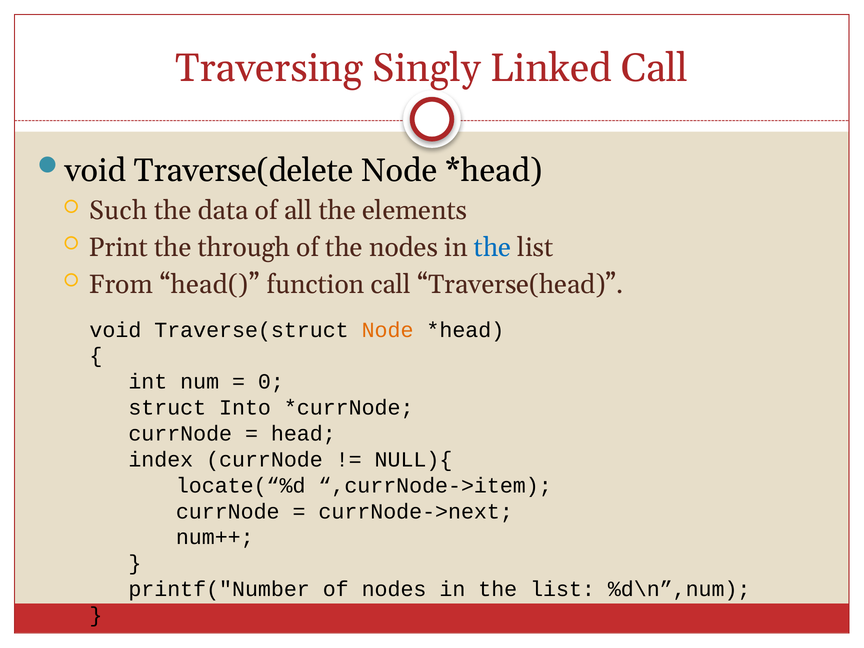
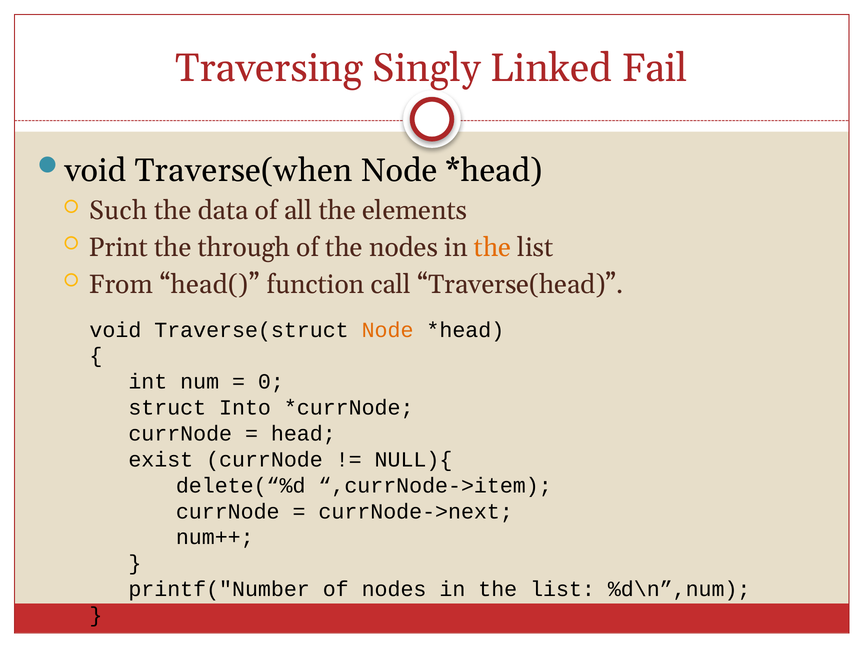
Linked Call: Call -> Fail
Traverse(delete: Traverse(delete -> Traverse(when
the at (493, 247) colour: blue -> orange
index: index -> exist
locate(“%d: locate(“%d -> delete(“%d
